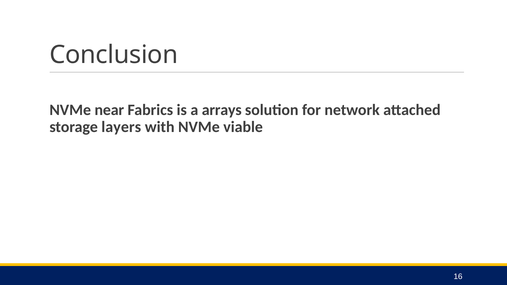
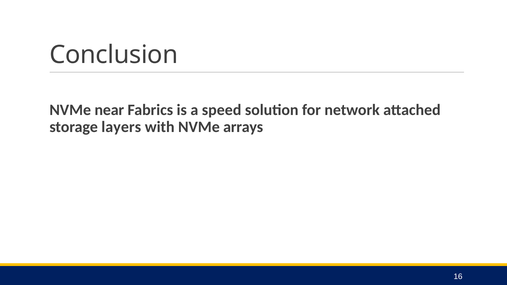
arrays: arrays -> speed
viable: viable -> arrays
